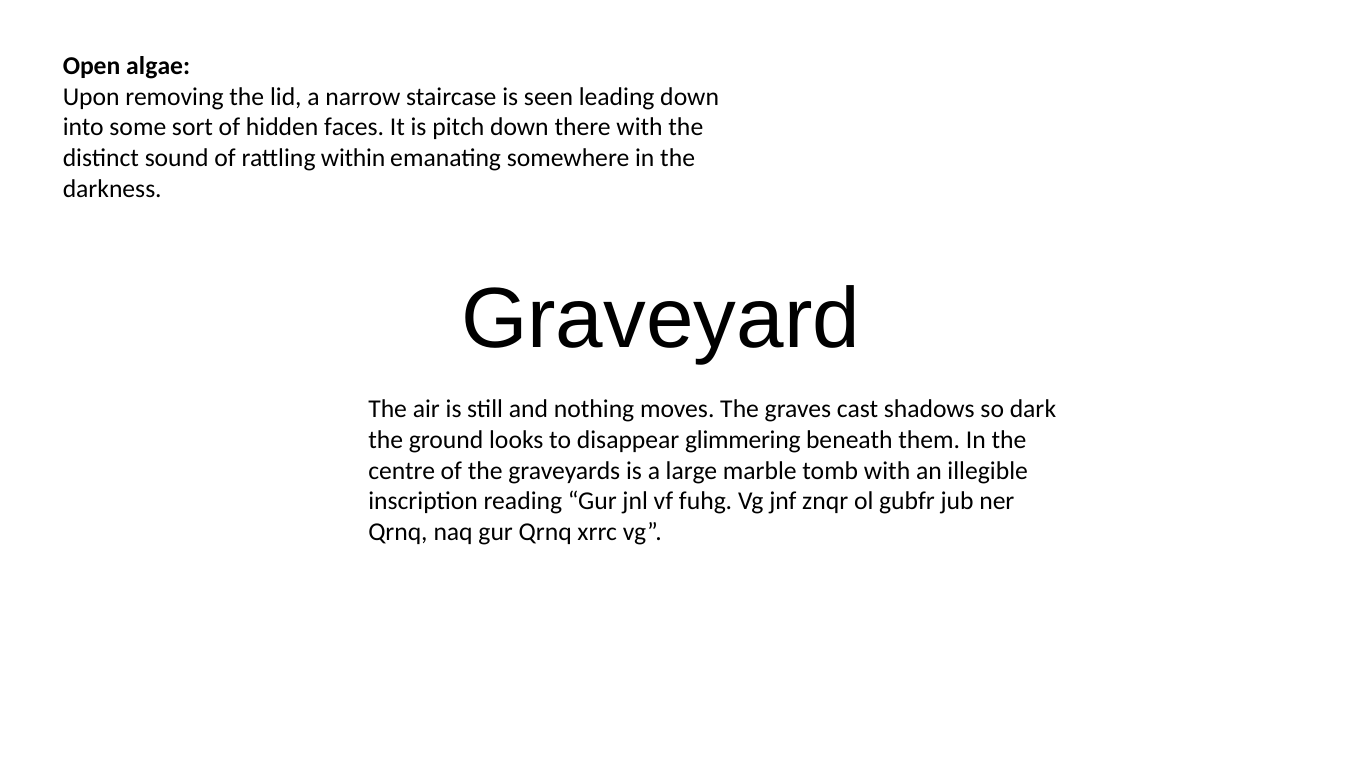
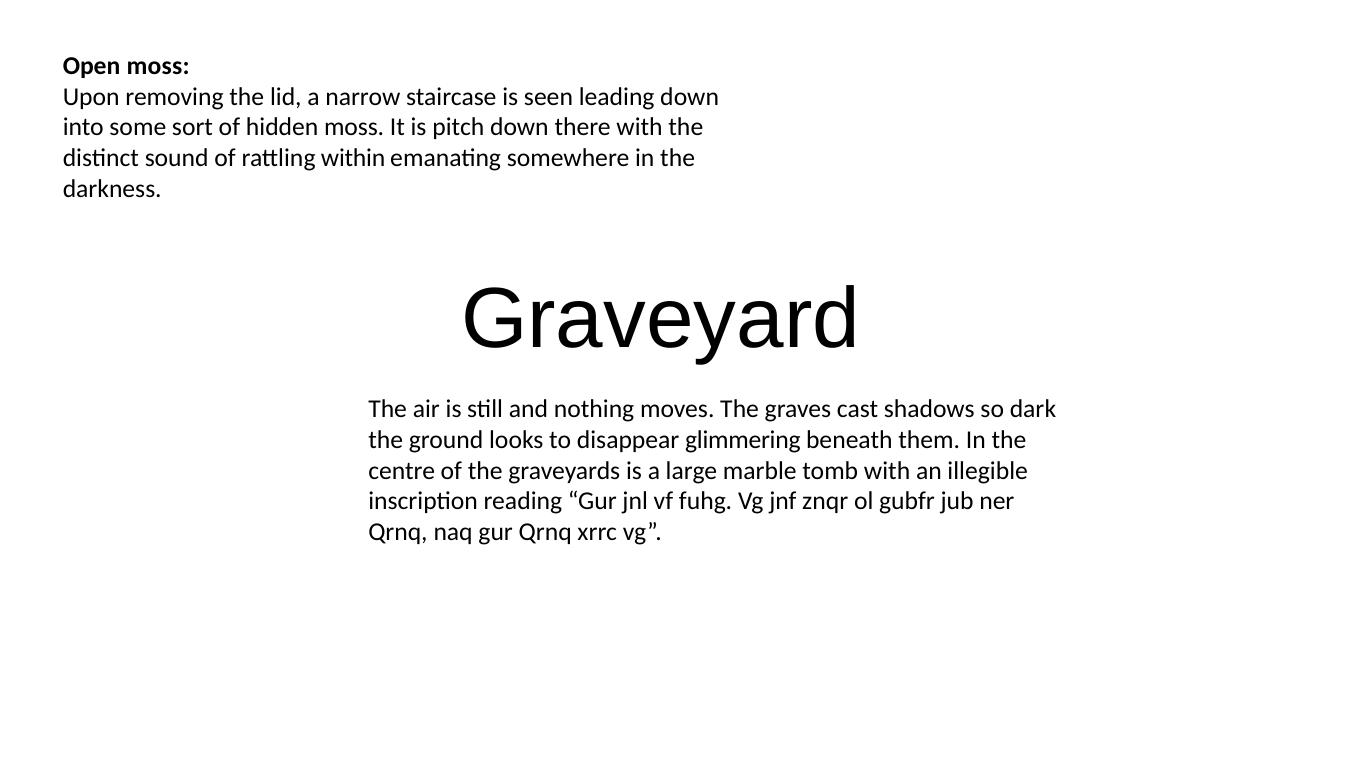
Open algae: algae -> moss
hidden faces: faces -> moss
